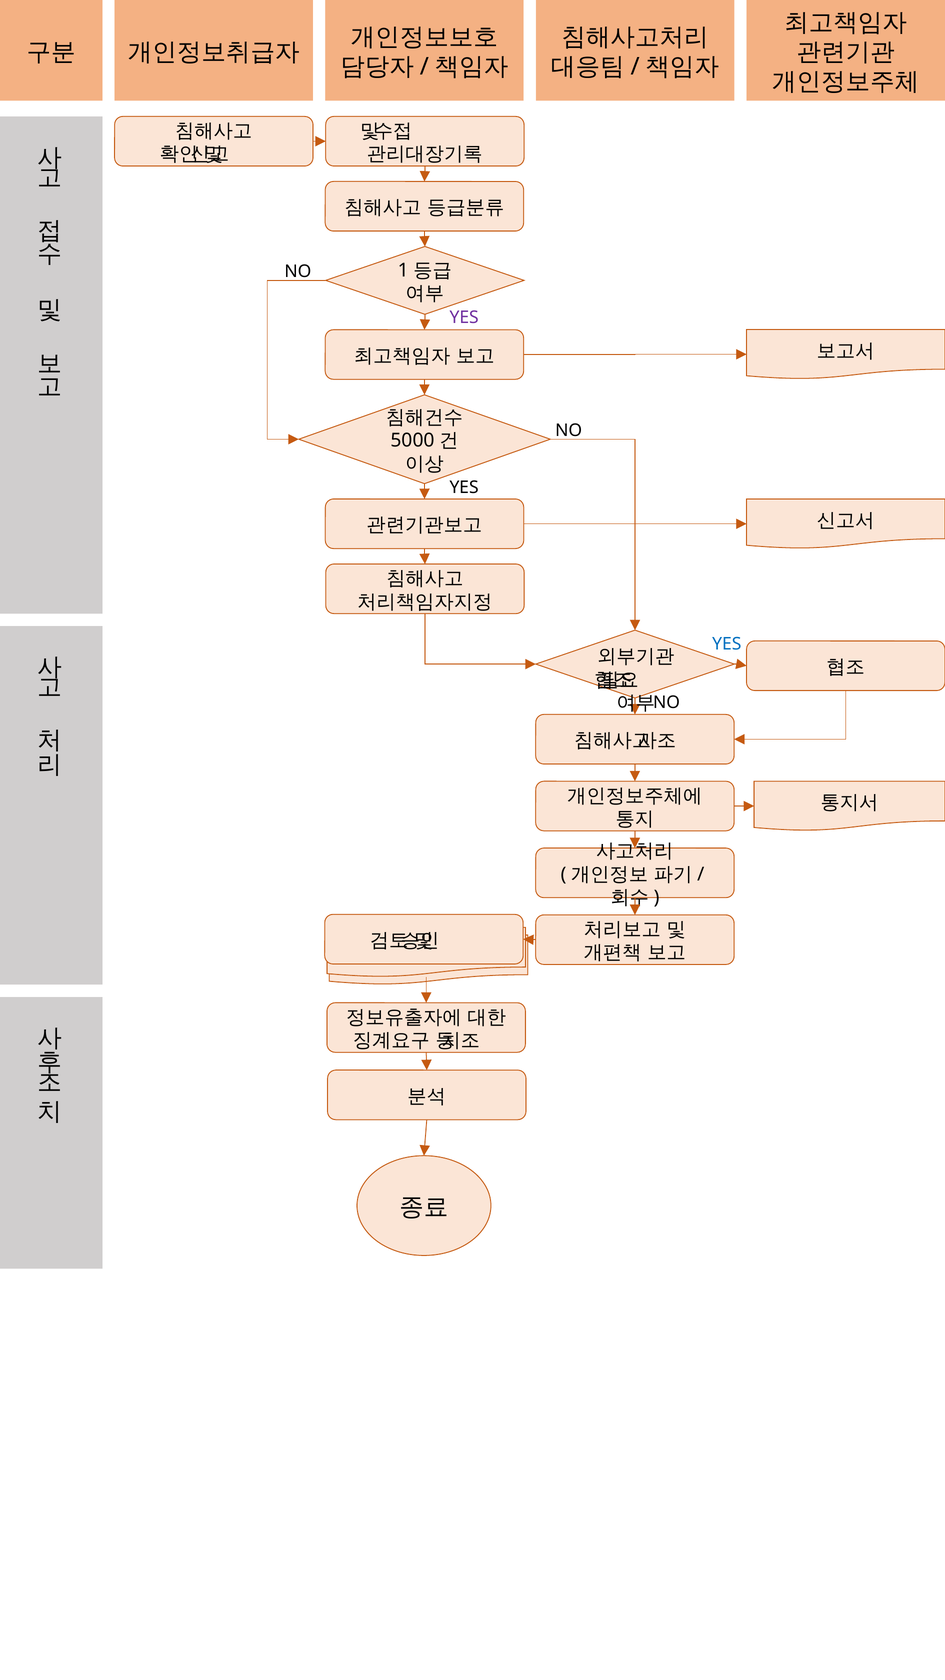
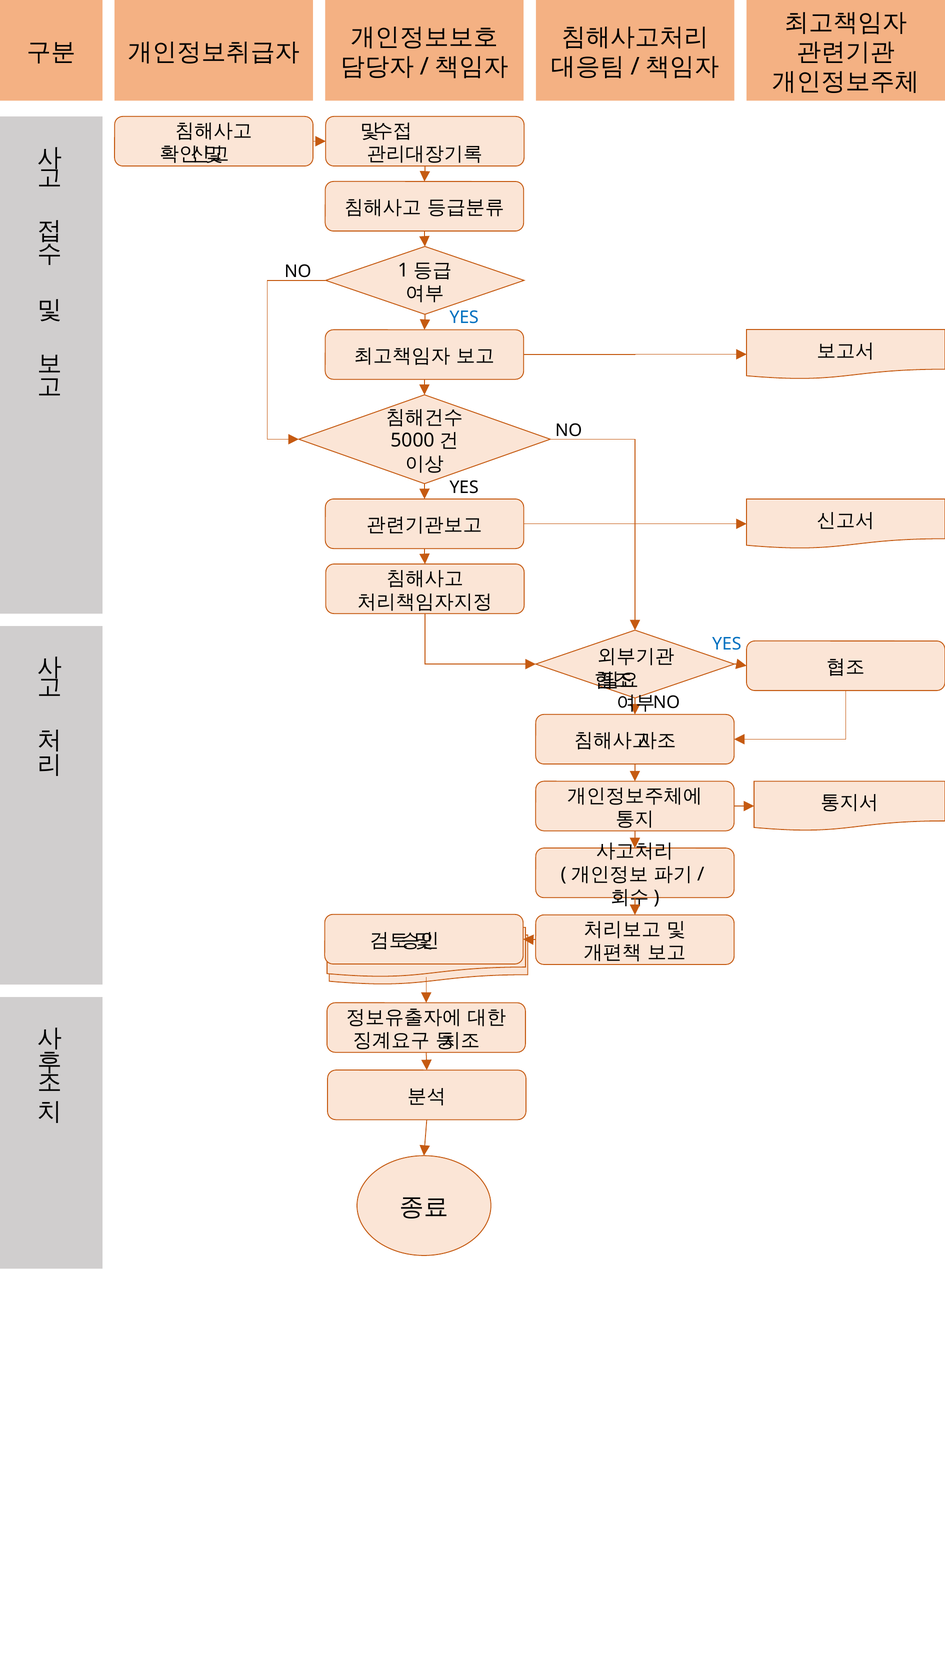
YES at (464, 318) colour: purple -> blue
